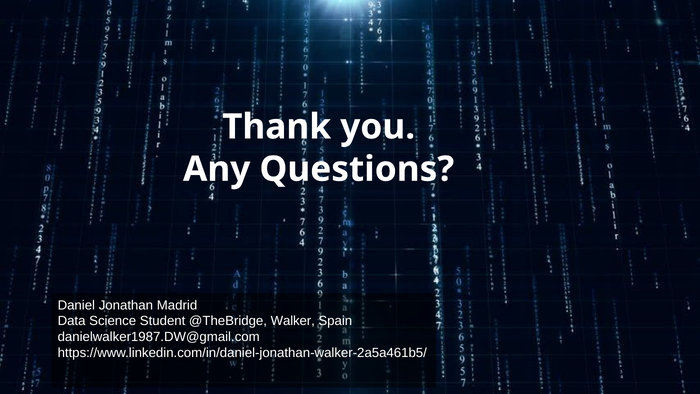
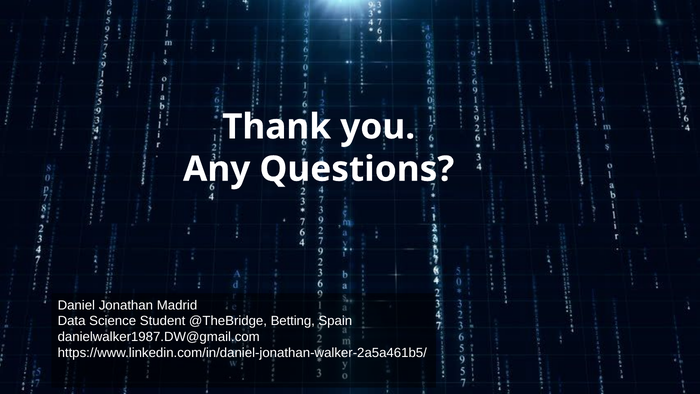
Walker: Walker -> Betting
